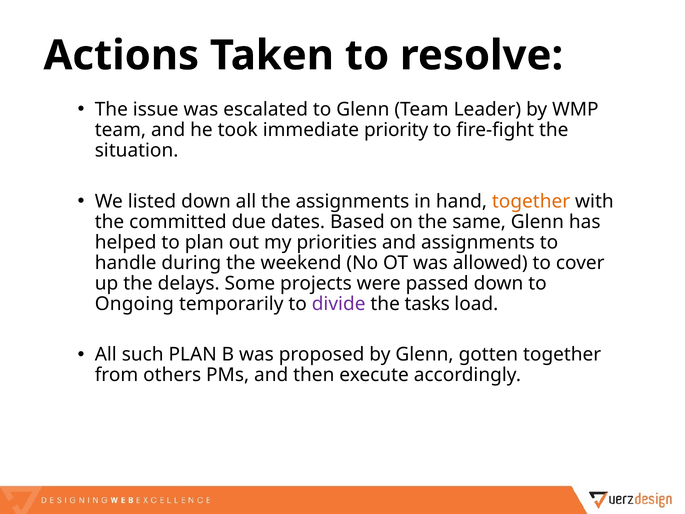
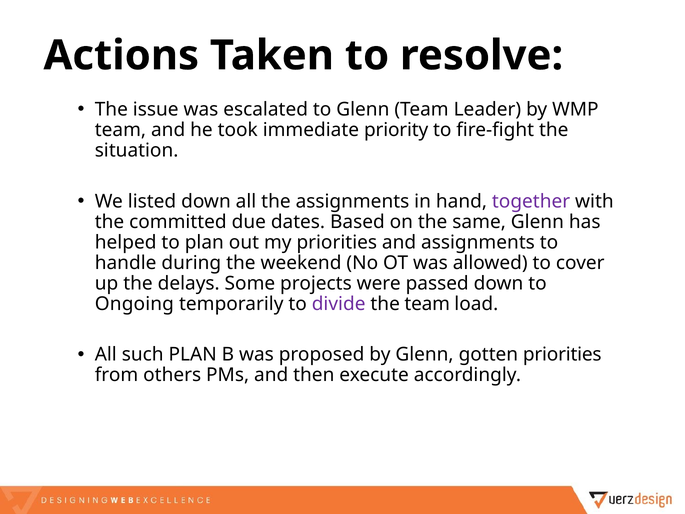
together at (531, 201) colour: orange -> purple
the tasks: tasks -> team
gotten together: together -> priorities
